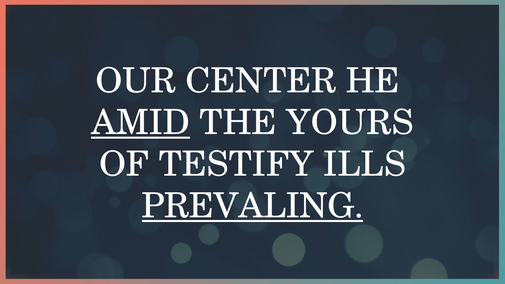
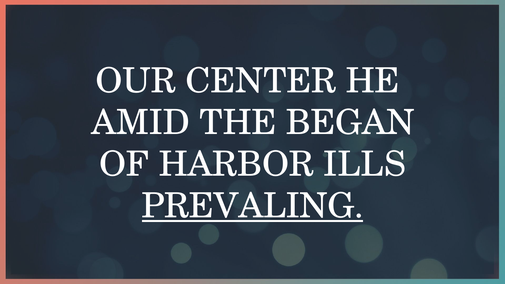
AMID underline: present -> none
YOURS: YOURS -> BEGAN
TESTIFY: TESTIFY -> HARBOR
